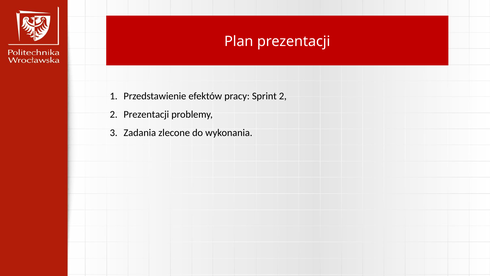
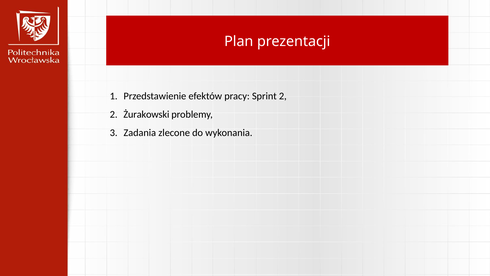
2 Prezentacji: Prezentacji -> Żurakowski
